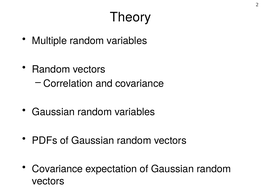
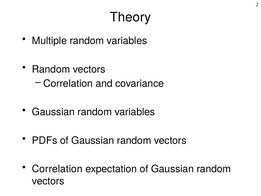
Covariance at (57, 169): Covariance -> Correlation
